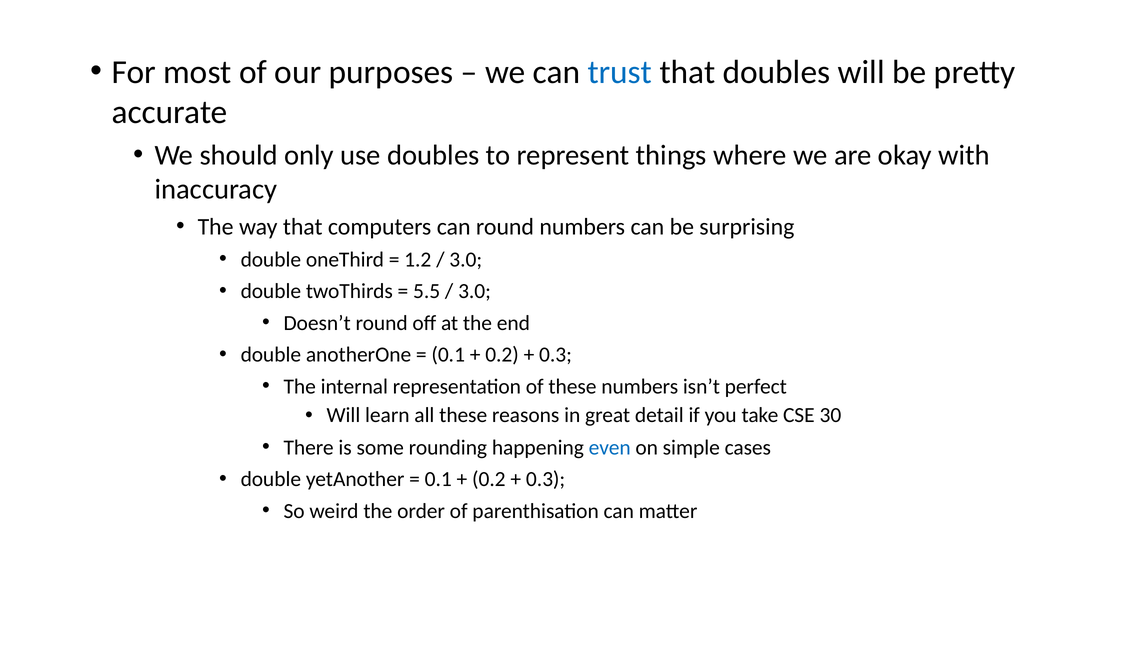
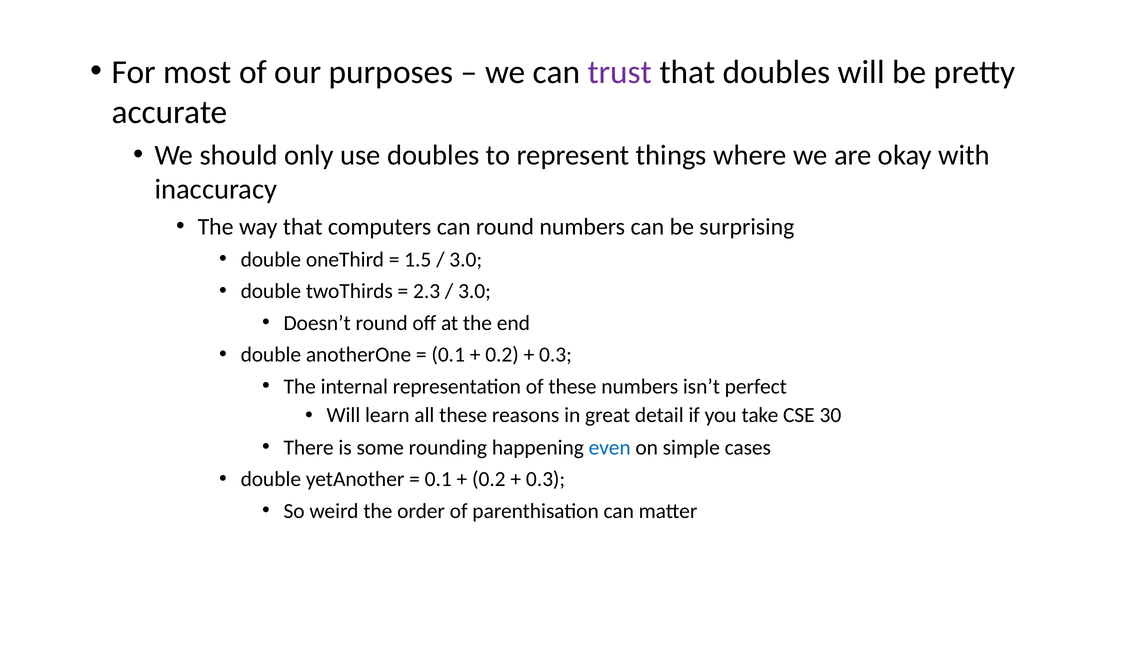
trust colour: blue -> purple
1.2: 1.2 -> 1.5
5.5: 5.5 -> 2.3
